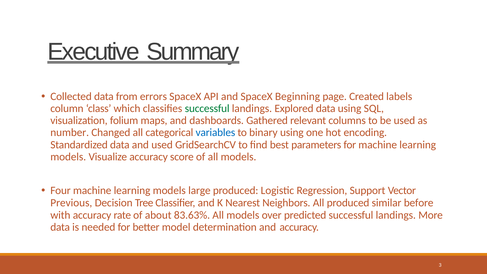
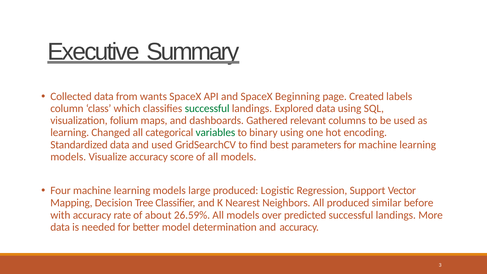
errors: errors -> wants
number at (70, 133): number -> learning
variables colour: blue -> green
Previous: Previous -> Mapping
83.63%: 83.63% -> 26.59%
